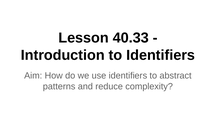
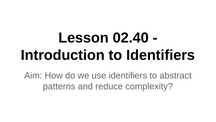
40.33: 40.33 -> 02.40
